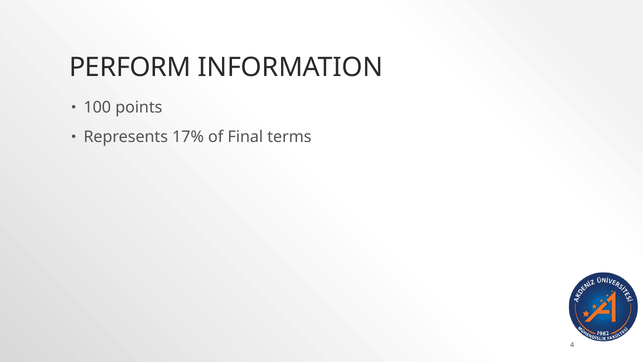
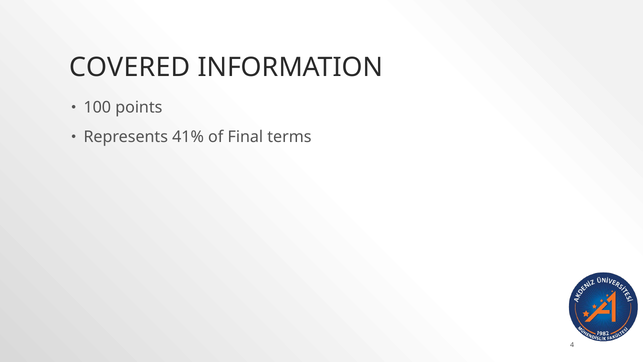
PERFORM: PERFORM -> COVERED
17%: 17% -> 41%
